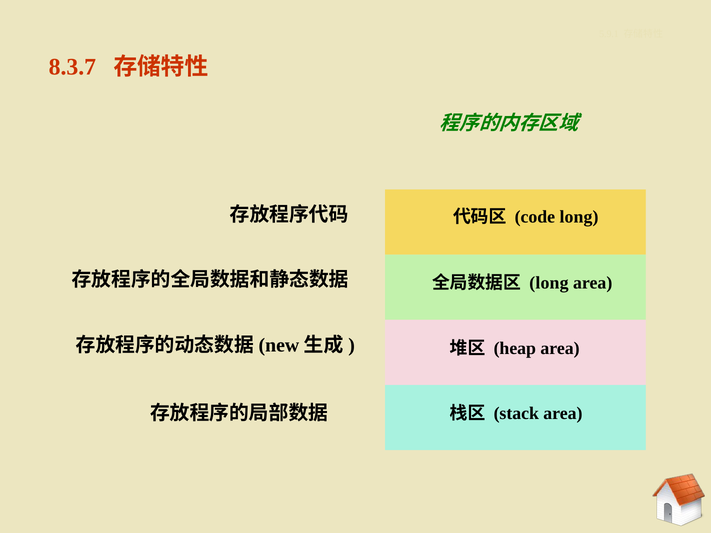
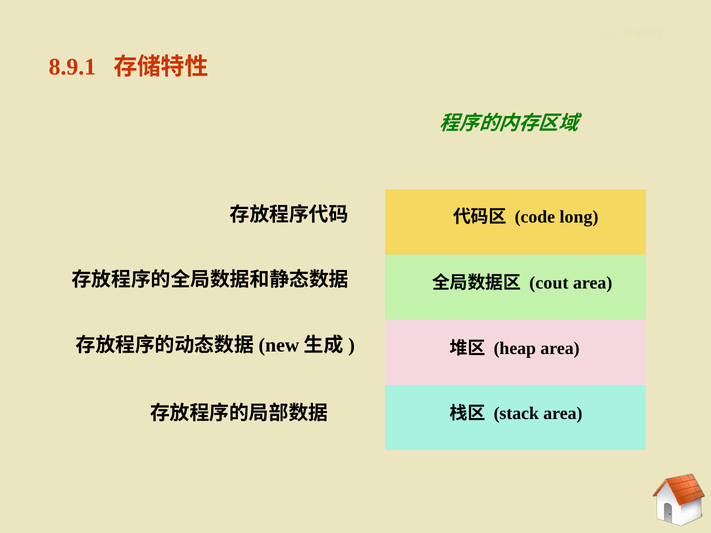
8.3.7: 8.3.7 -> 8.9.1
long at (549, 283): long -> cout
